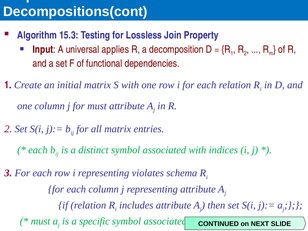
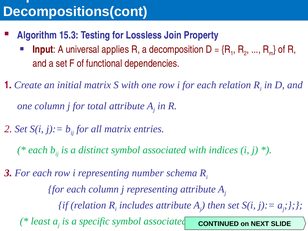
for must: must -> total
violates: violates -> number
must at (41, 221): must -> least
